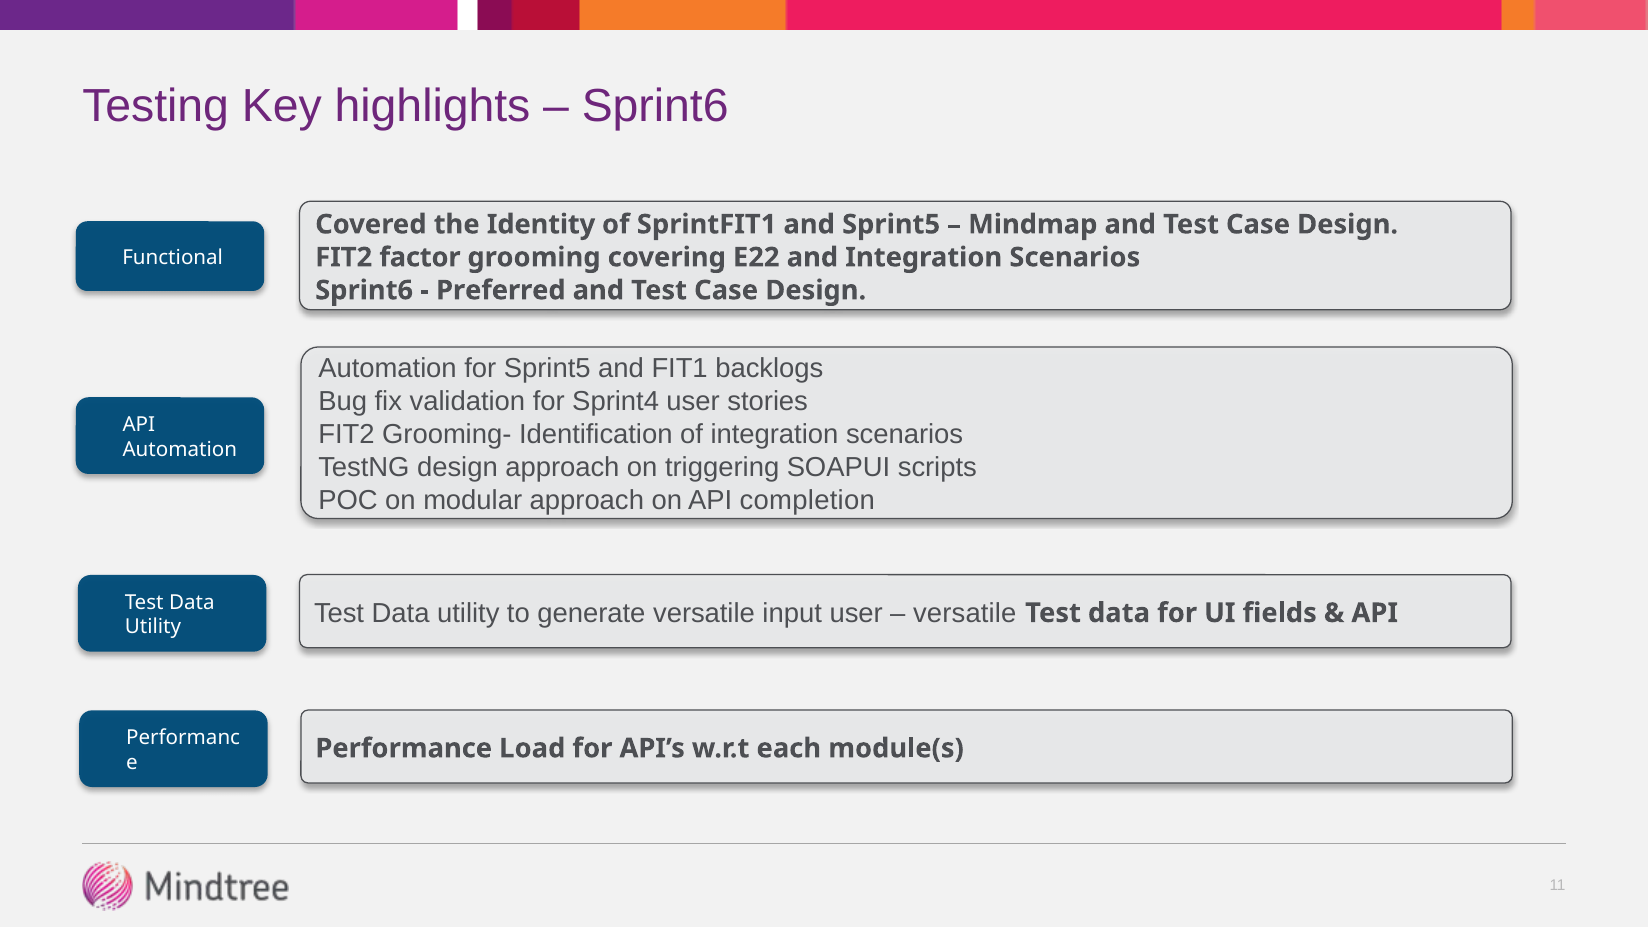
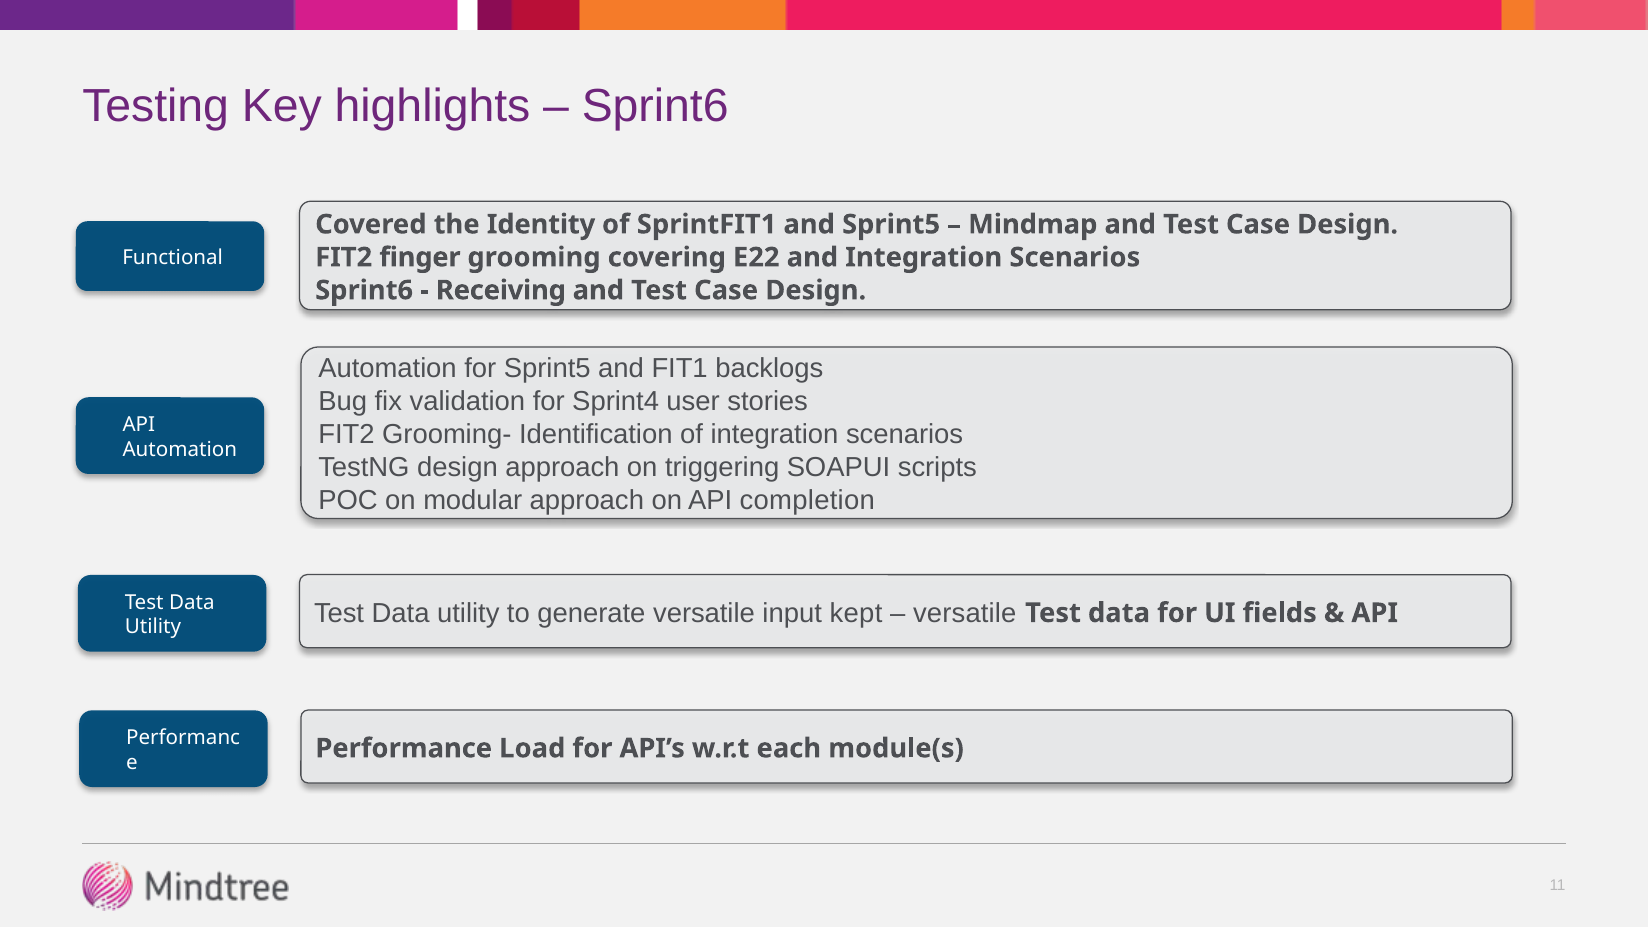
factor: factor -> finger
Preferred: Preferred -> Receiving
input user: user -> kept
